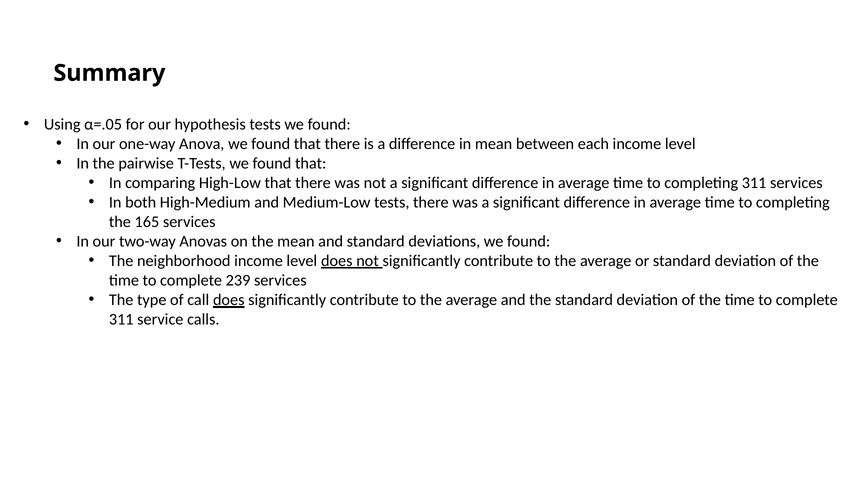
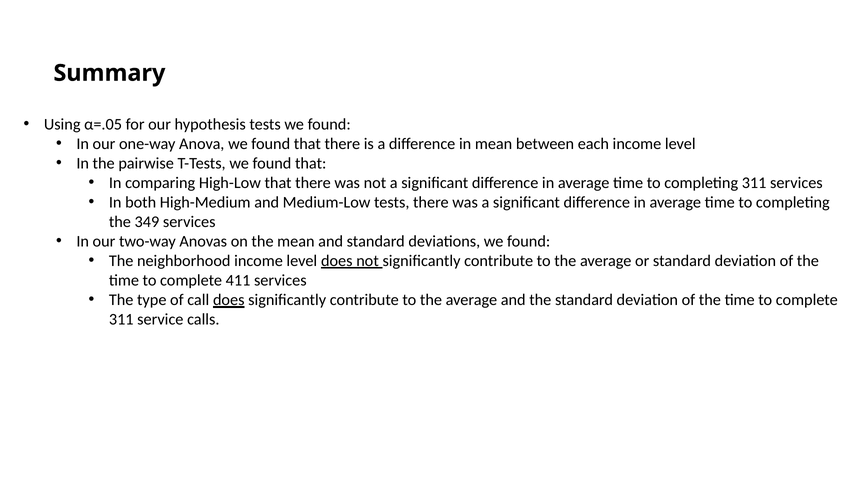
165: 165 -> 349
239: 239 -> 411
